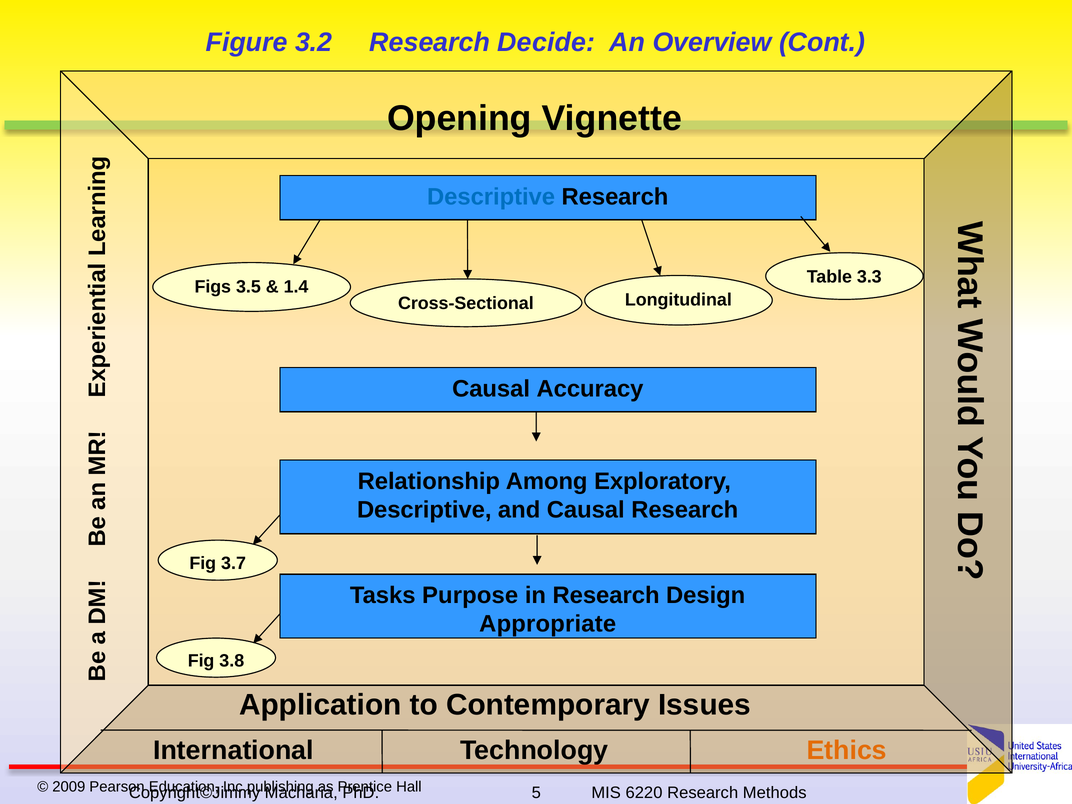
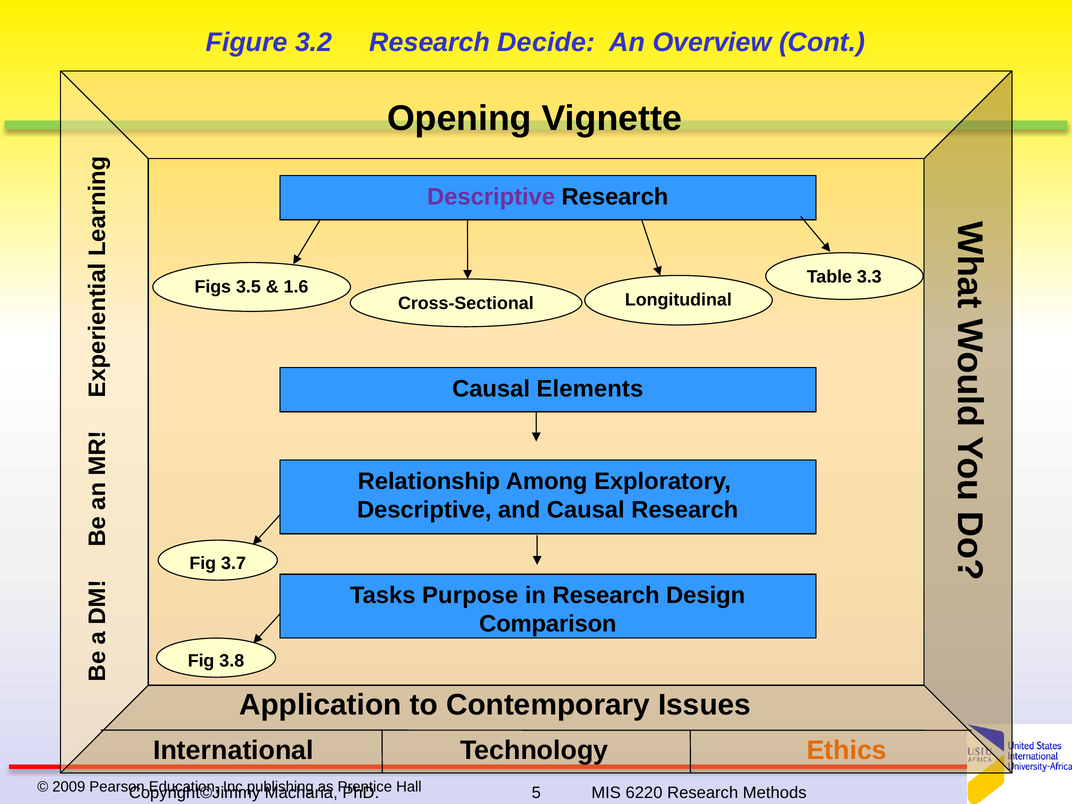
Descriptive at (491, 197) colour: blue -> purple
1.4: 1.4 -> 1.6
Accuracy: Accuracy -> Elements
Appropriate: Appropriate -> Comparison
